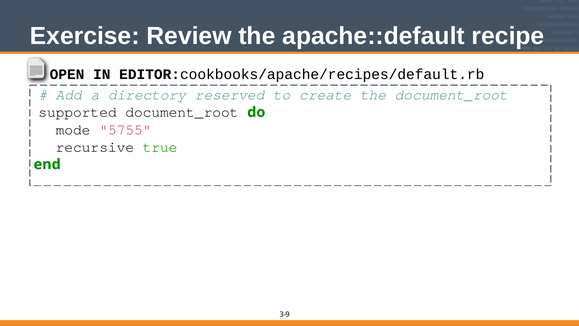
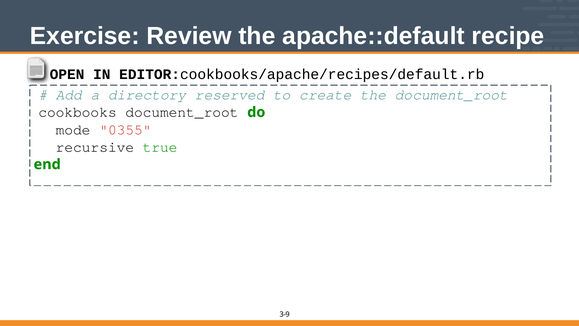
supported: supported -> cookbooks
5755: 5755 -> 0355
